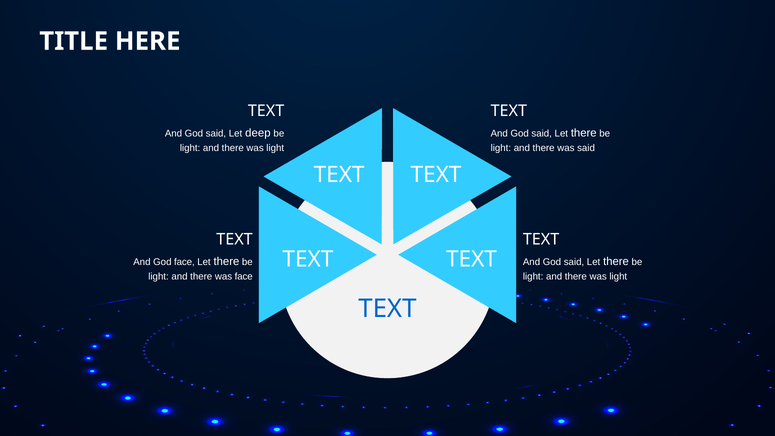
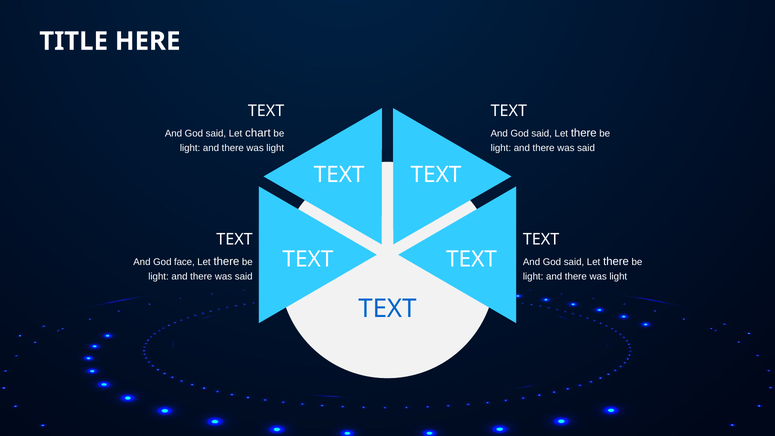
deep: deep -> chart
face at (244, 276): face -> said
